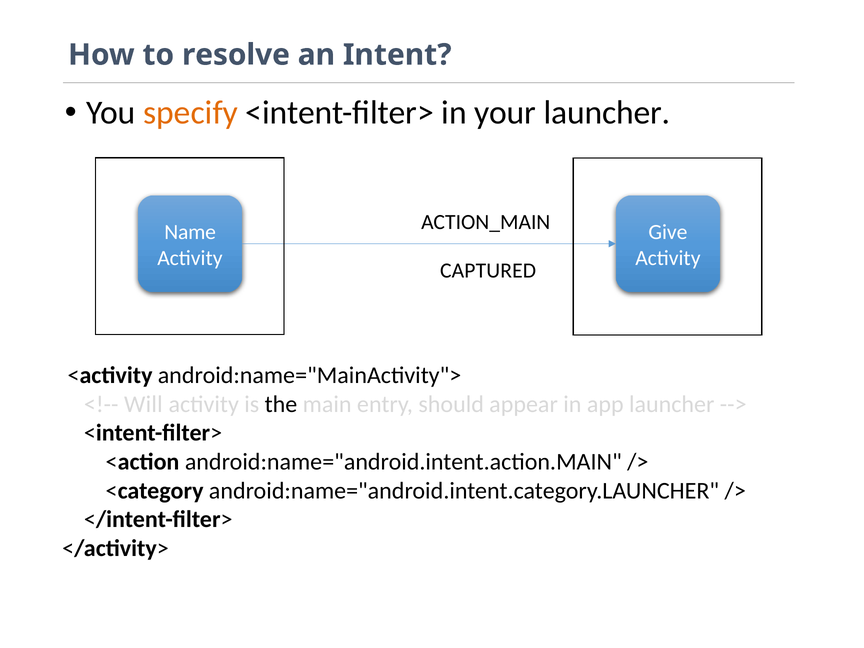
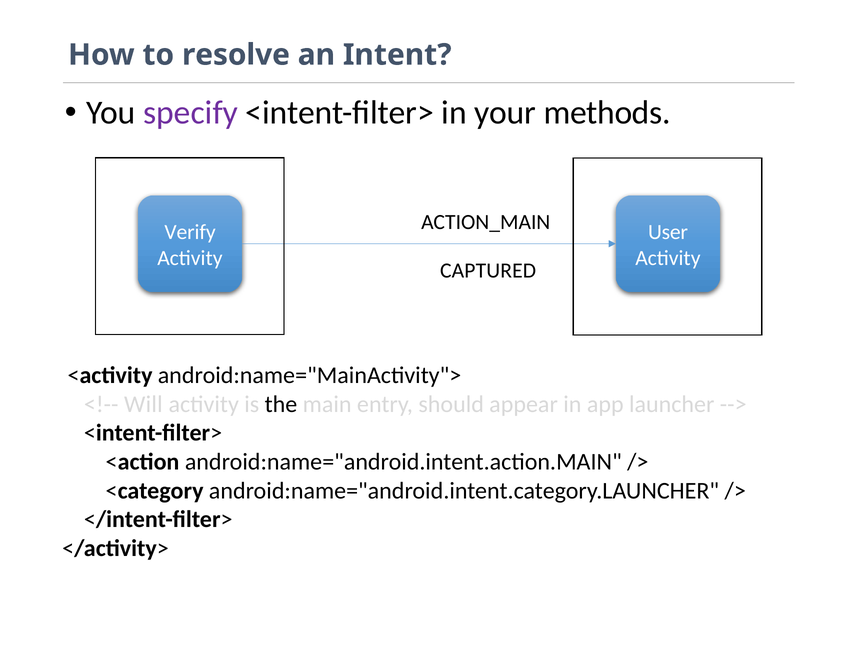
specify colour: orange -> purple
your launcher: launcher -> methods
Name: Name -> Verify
Give: Give -> User
